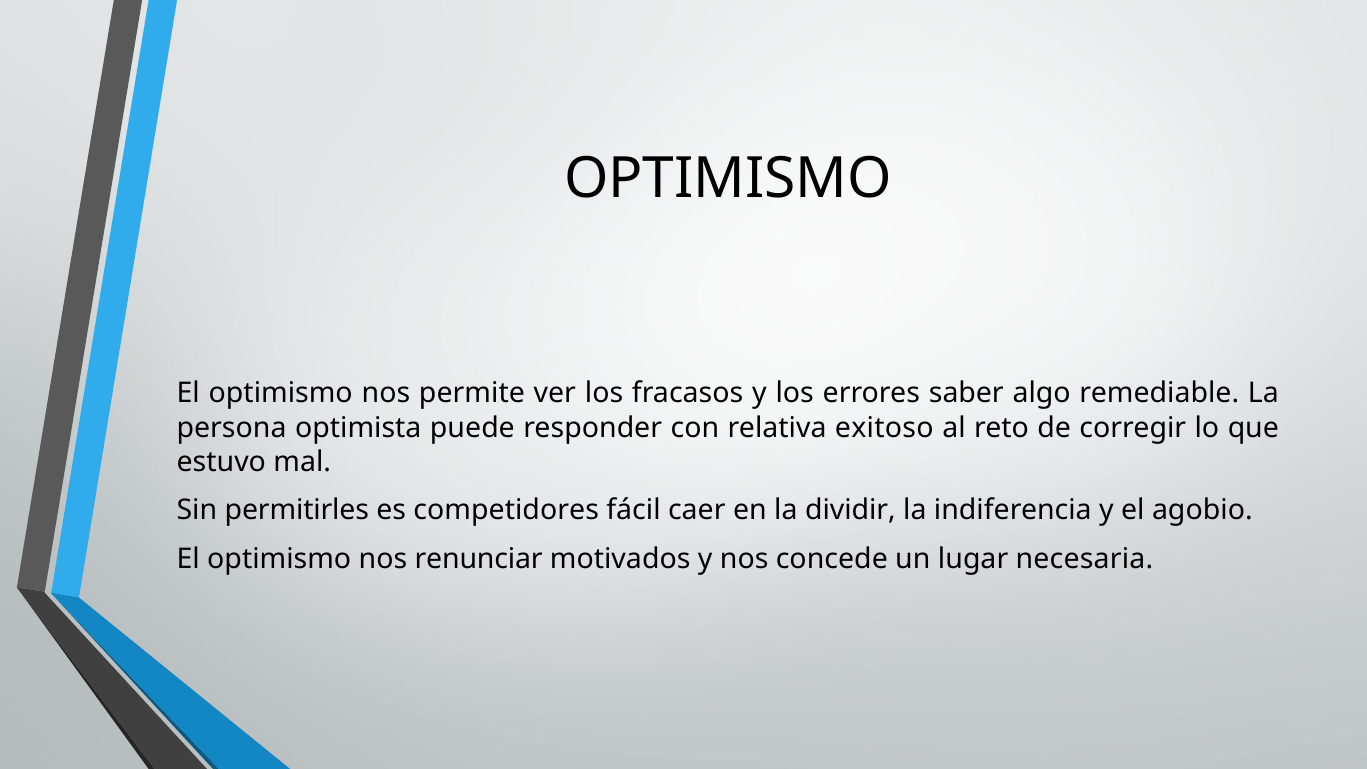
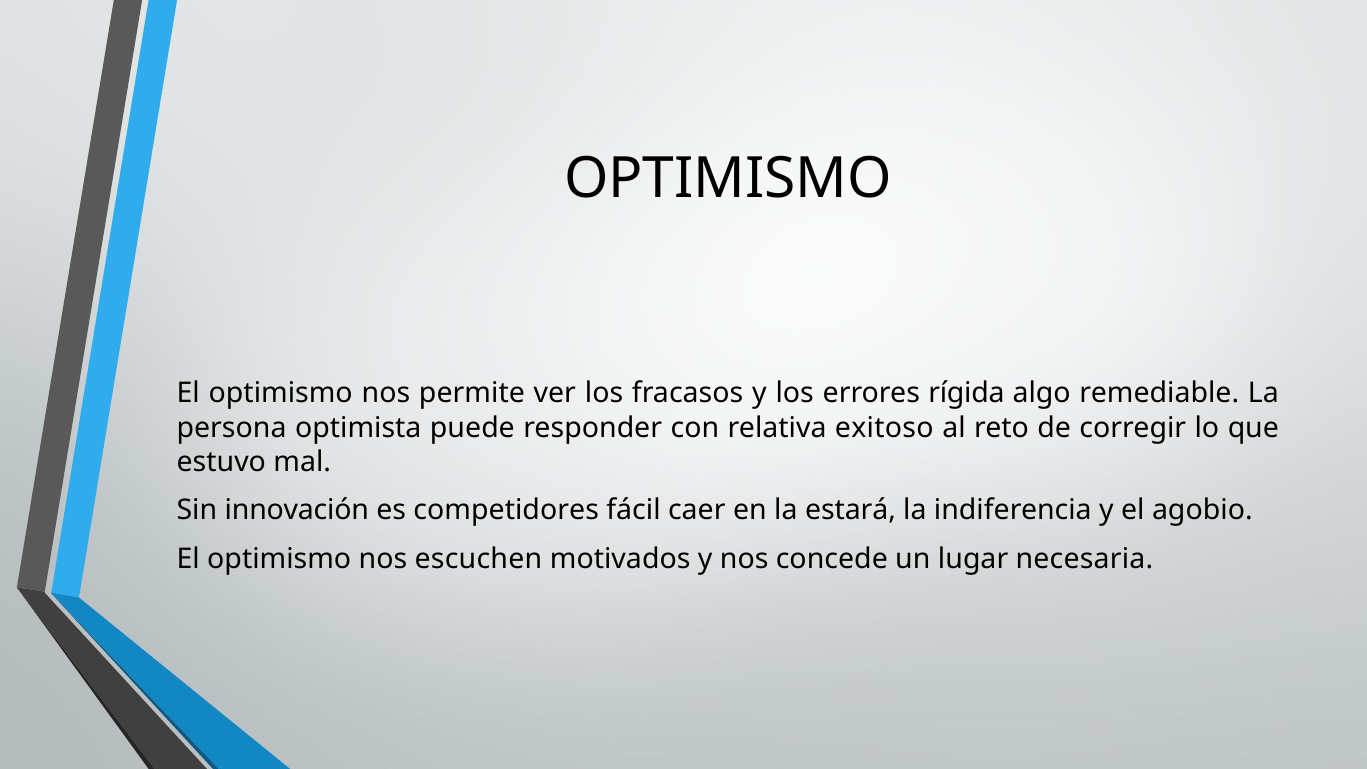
saber: saber -> rígida
permitirles: permitirles -> innovación
dividir: dividir -> estará
renunciar: renunciar -> escuchen
